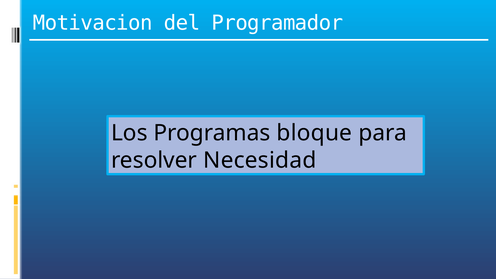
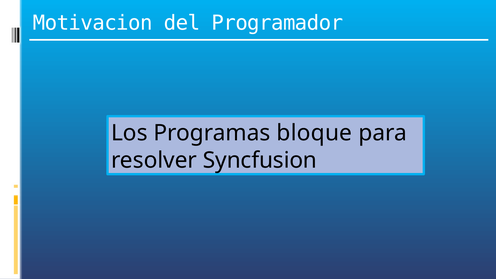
Necesidad: Necesidad -> Syncfusion
